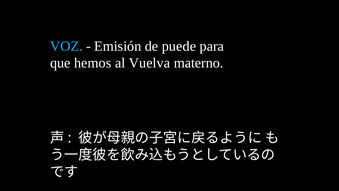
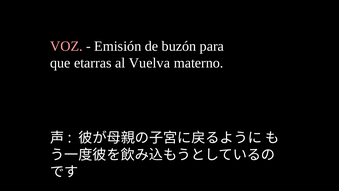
VOZ colour: light blue -> pink
puede: puede -> buzón
hemos: hemos -> etarras
